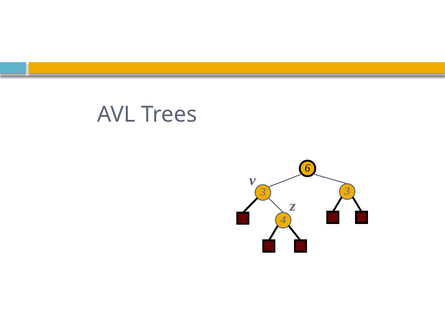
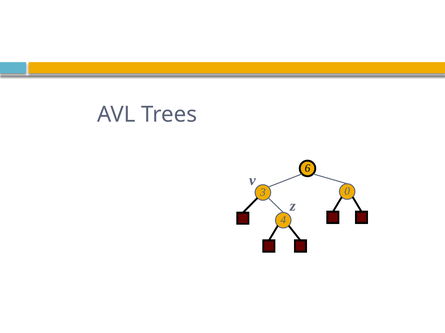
3 3: 3 -> 0
